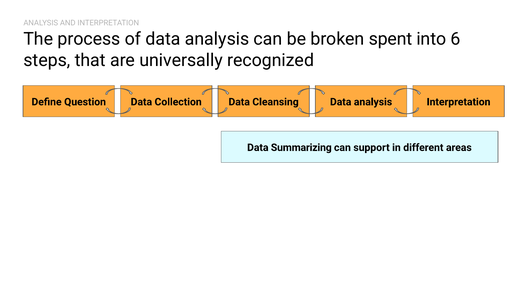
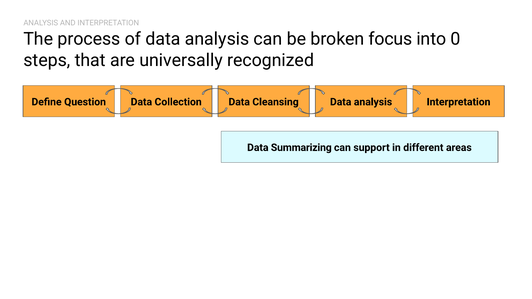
spent: spent -> focus
6: 6 -> 0
